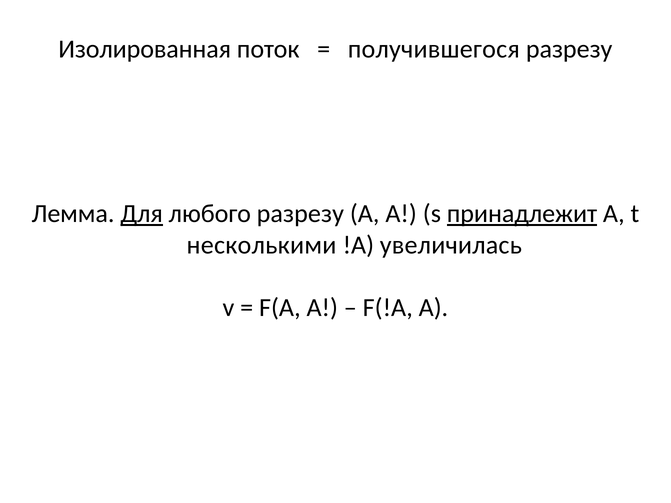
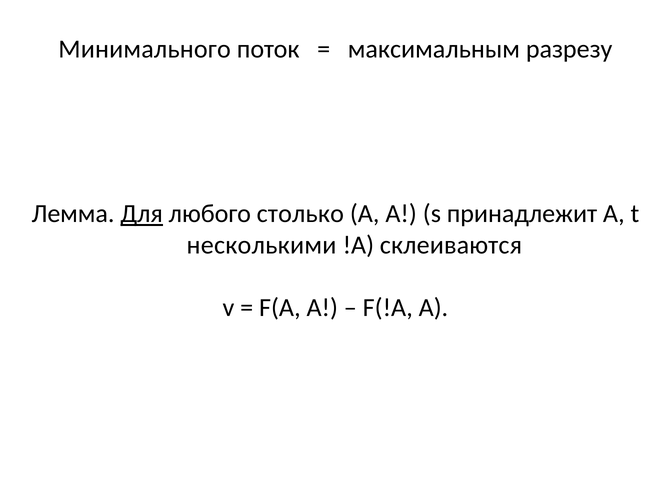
Изолированная: Изолированная -> Минимального
получившегося: получившегося -> максимальным
любого разрезу: разрезу -> столько
принадлежит underline: present -> none
увеличилась: увеличилась -> склеиваются
